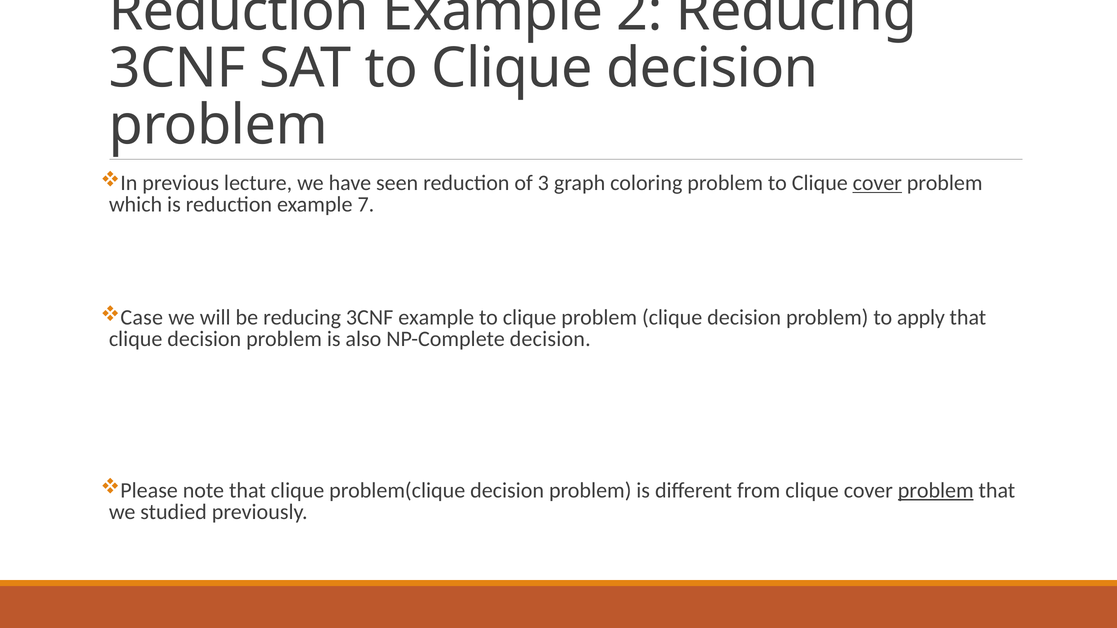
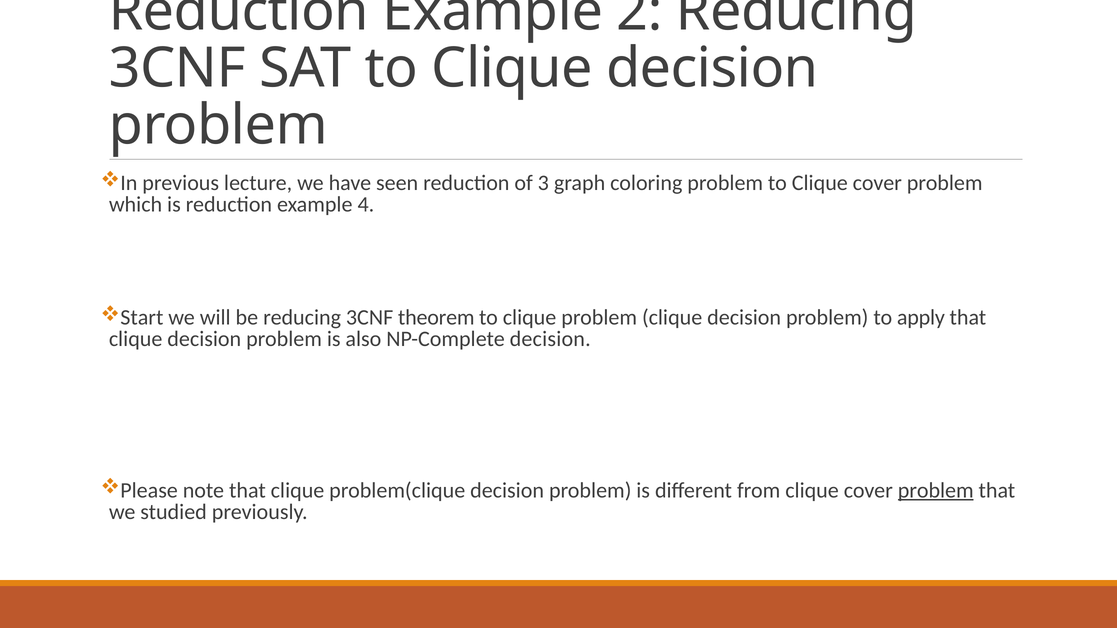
cover at (877, 183) underline: present -> none
7: 7 -> 4
Case: Case -> Start
3CNF example: example -> theorem
